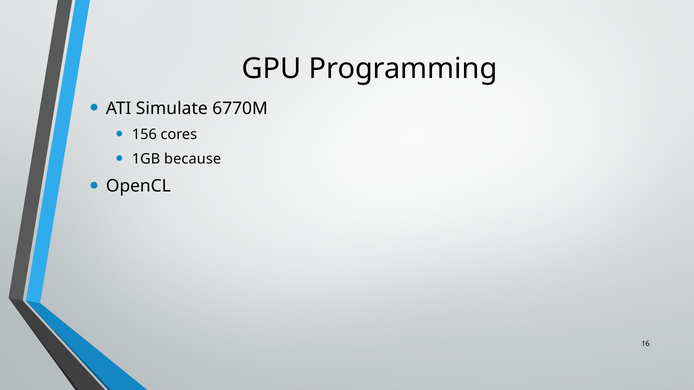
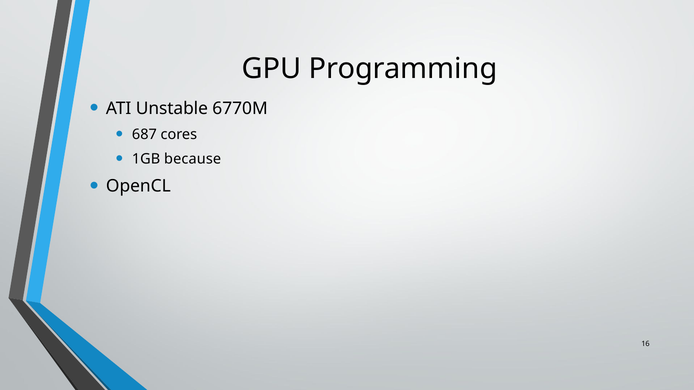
Simulate: Simulate -> Unstable
156: 156 -> 687
